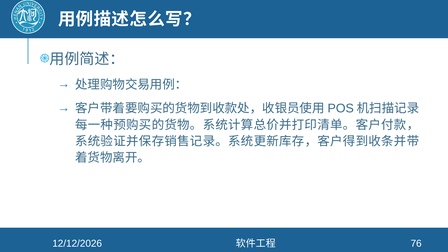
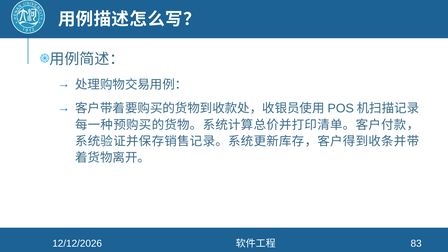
76: 76 -> 83
